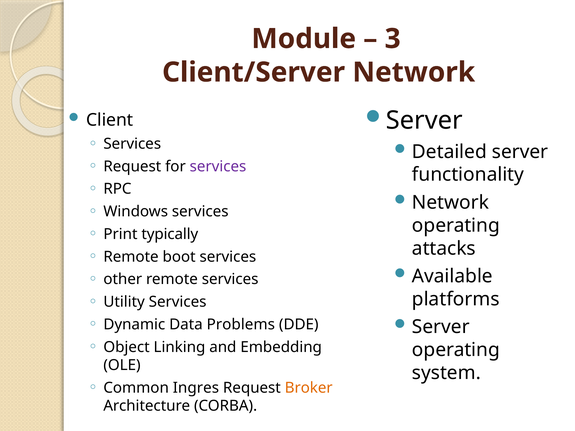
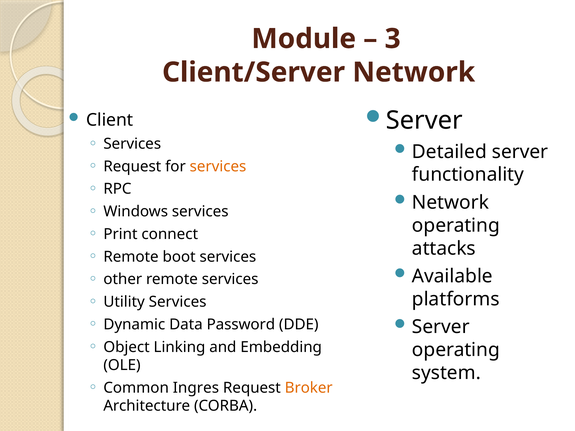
services at (218, 166) colour: purple -> orange
typically: typically -> connect
Problems: Problems -> Password
